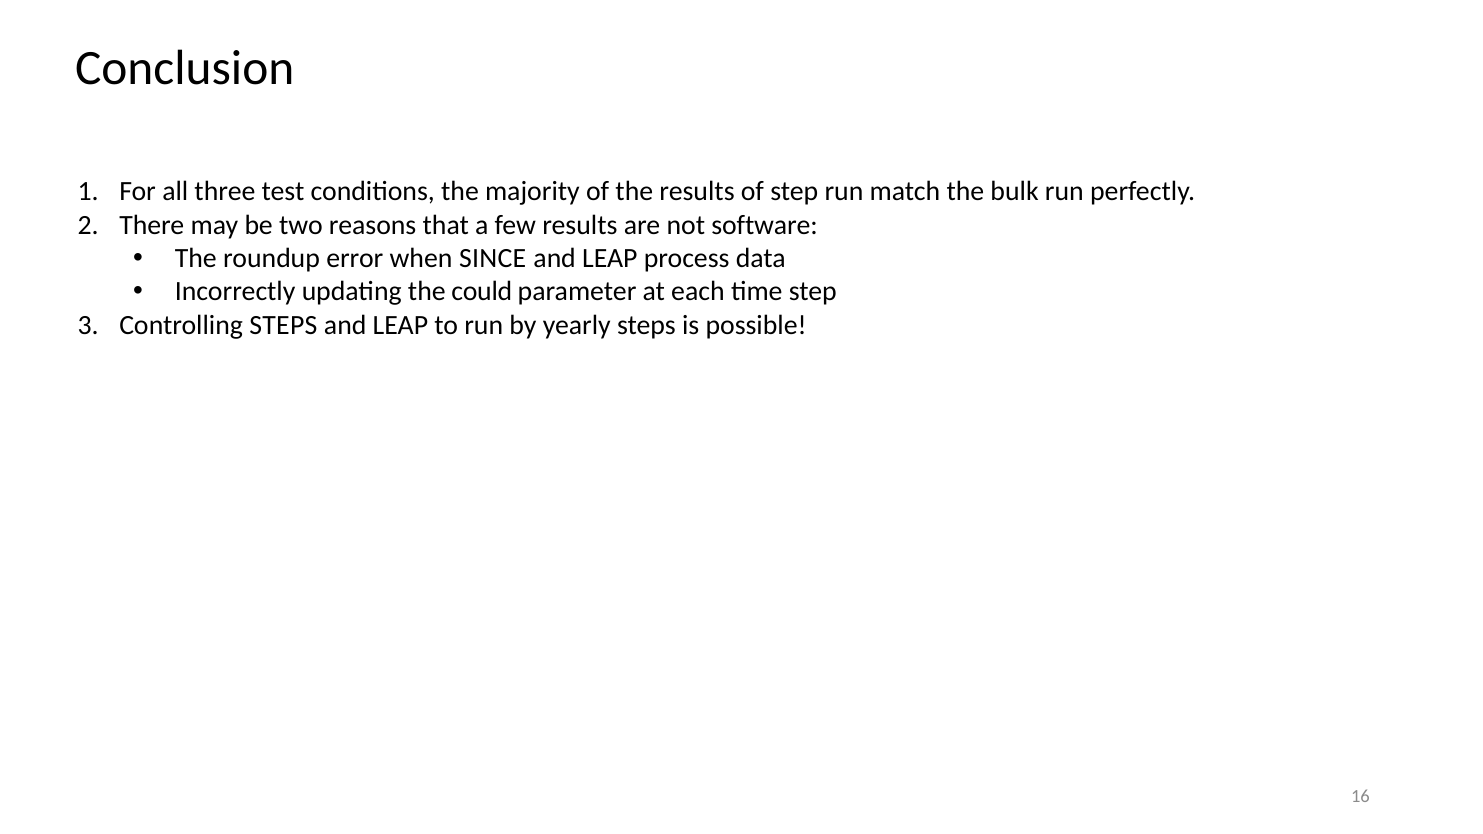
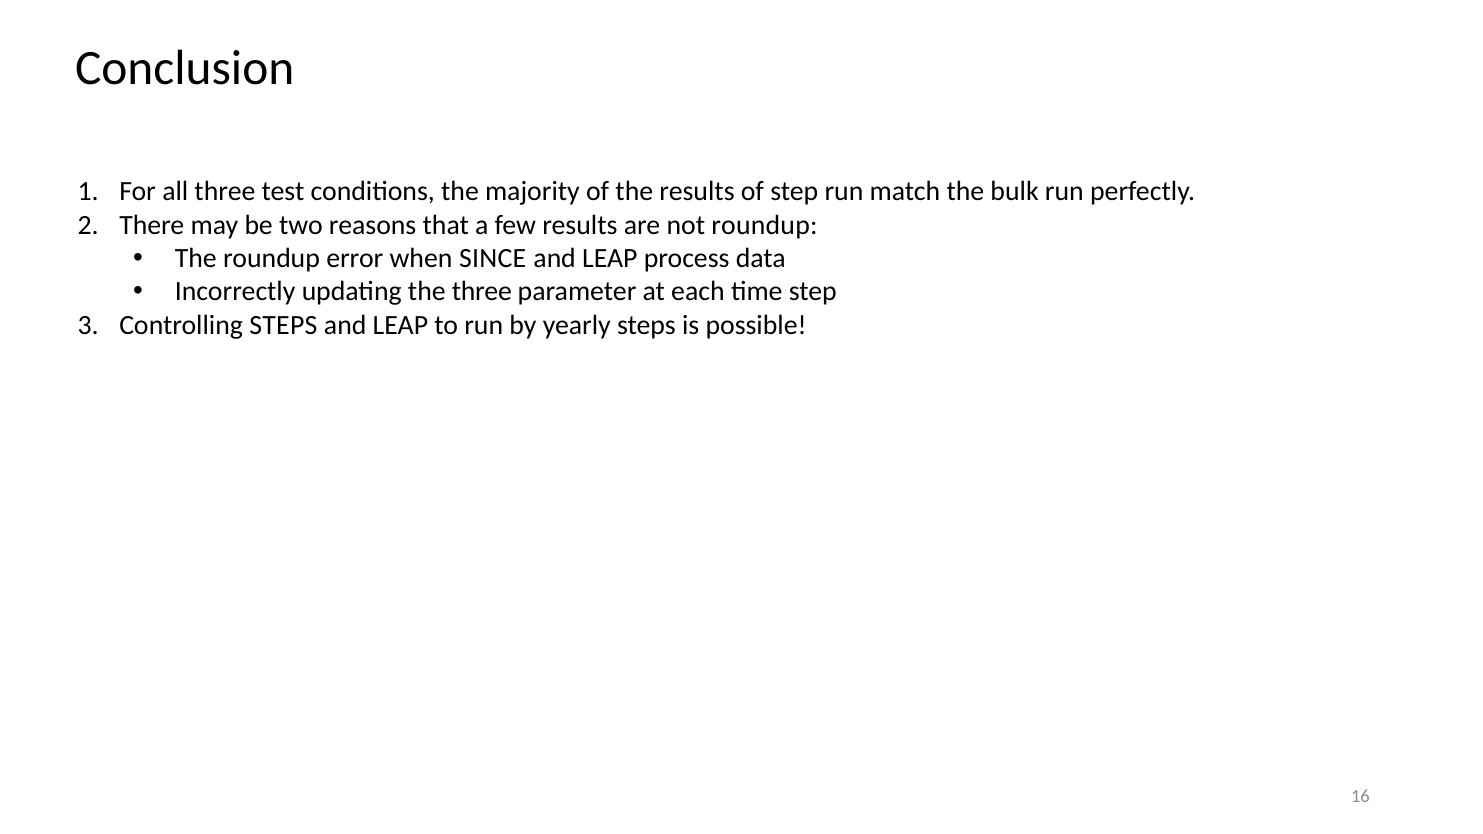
not software: software -> roundup
the could: could -> three
